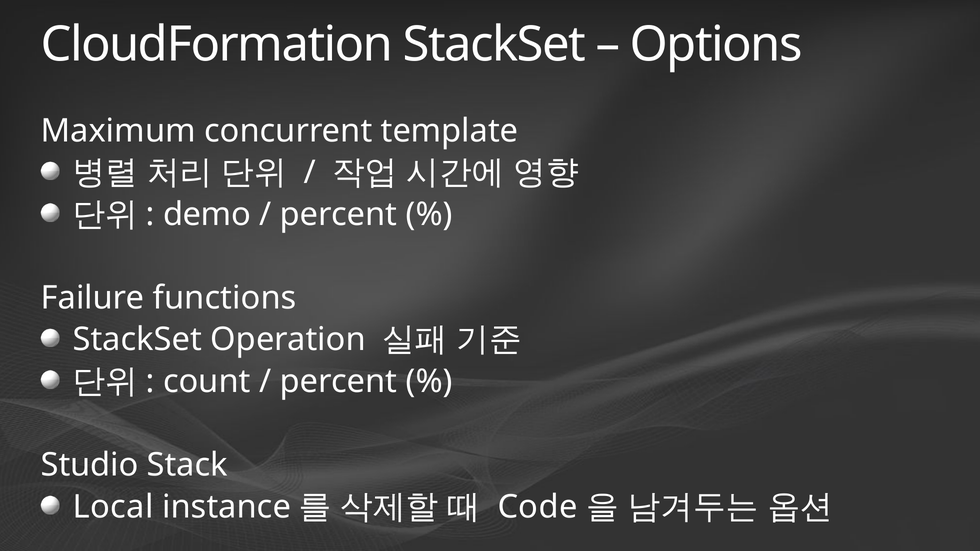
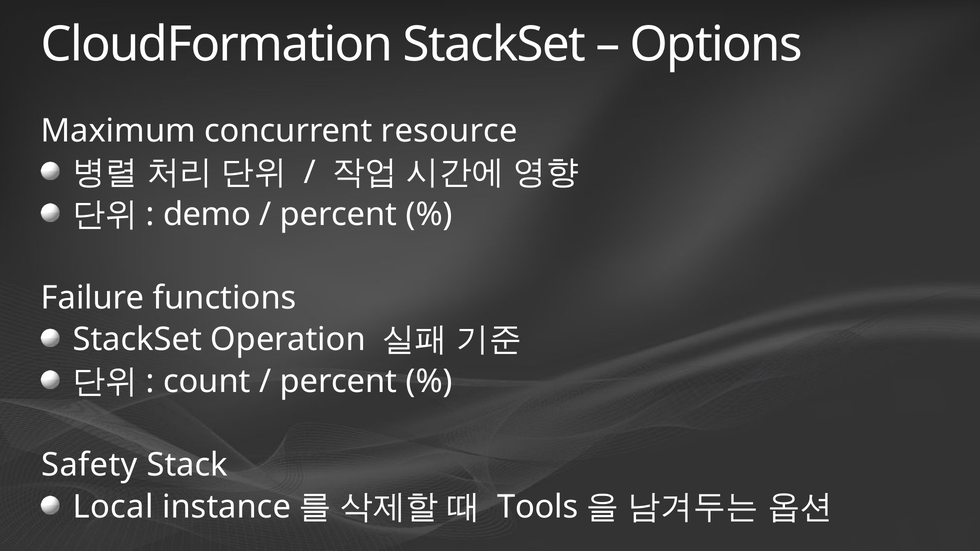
template: template -> resource
Studio: Studio -> Safety
Code: Code -> Tools
